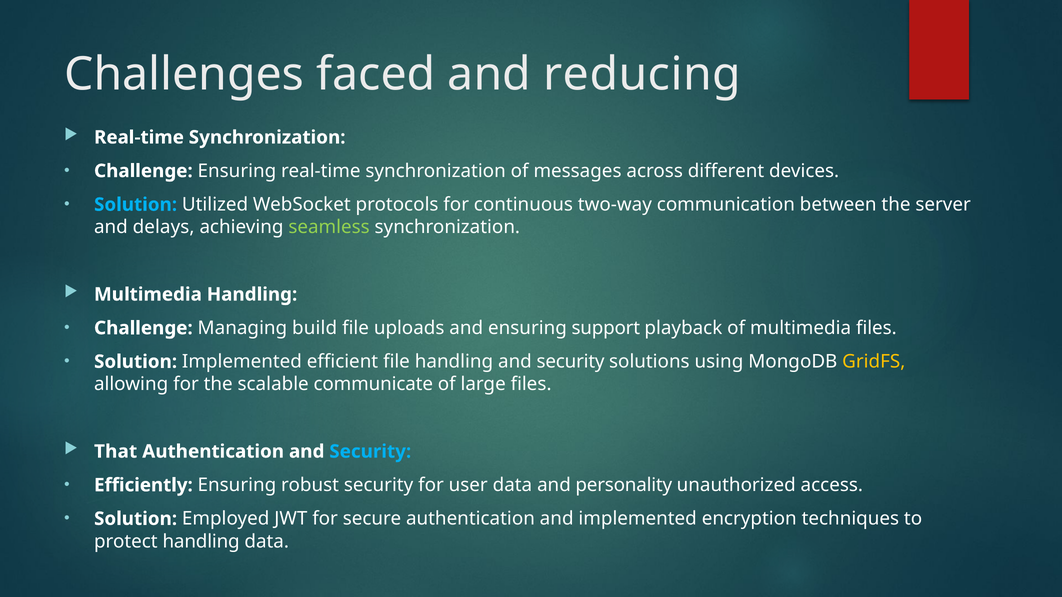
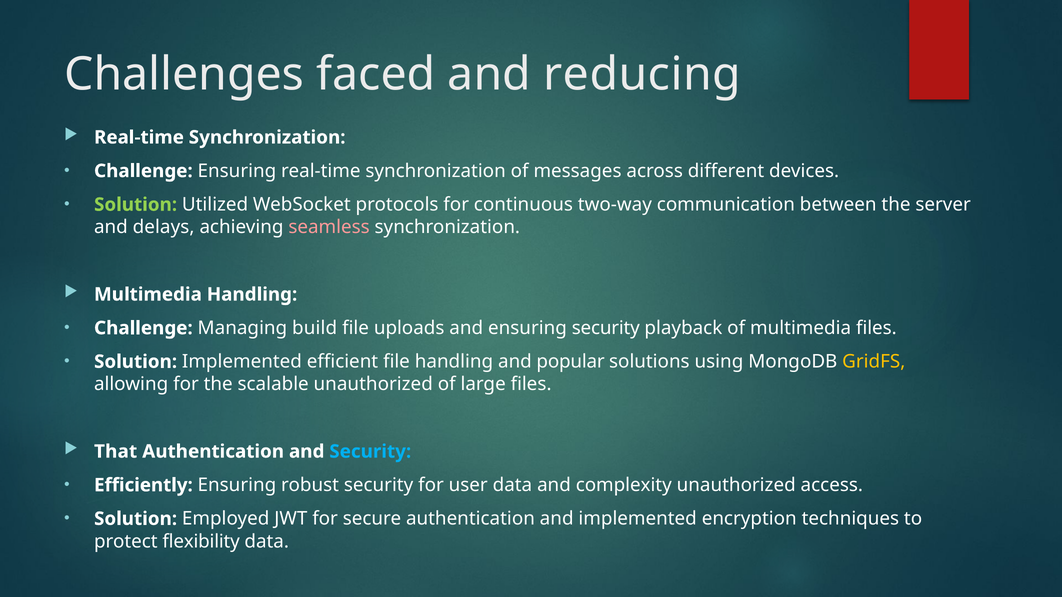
Solution at (136, 205) colour: light blue -> light green
seamless colour: light green -> pink
ensuring support: support -> security
handling and security: security -> popular
scalable communicate: communicate -> unauthorized
personality: personality -> complexity
protect handling: handling -> flexibility
